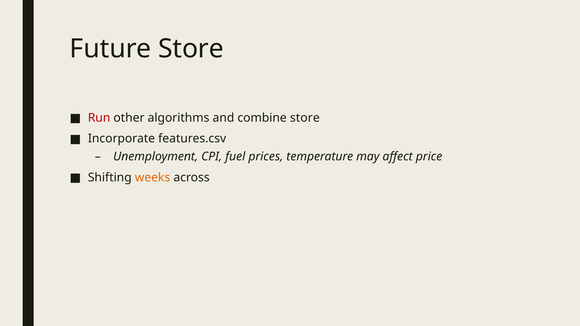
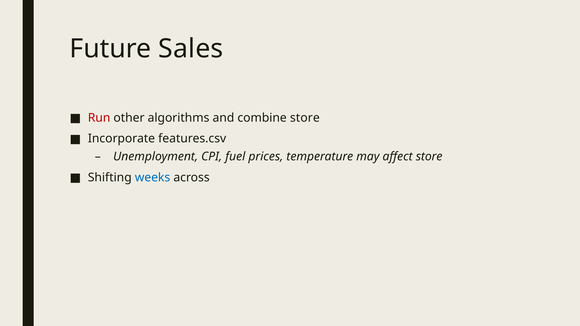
Future Store: Store -> Sales
affect price: price -> store
weeks colour: orange -> blue
